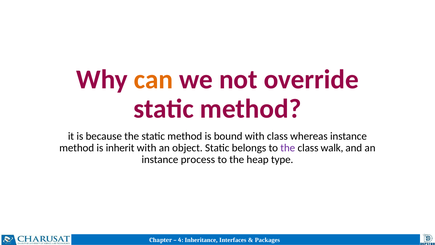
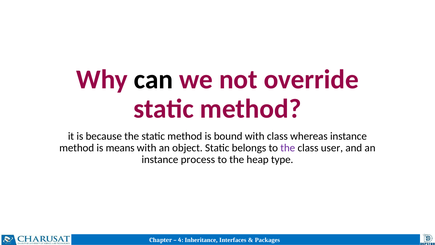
can colour: orange -> black
inherit: inherit -> means
walk: walk -> user
